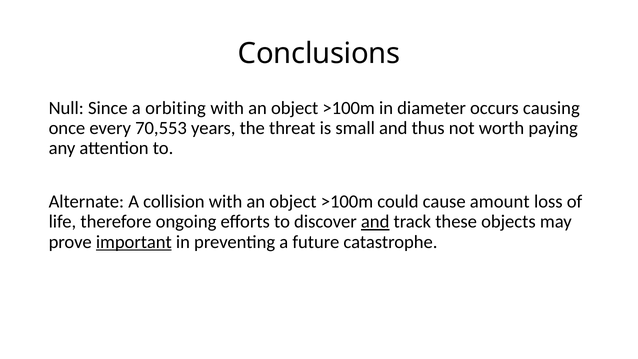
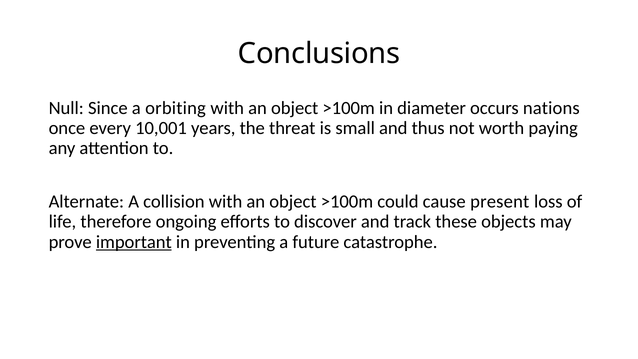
causing: causing -> nations
70,553: 70,553 -> 10,001
amount: amount -> present
and at (375, 222) underline: present -> none
